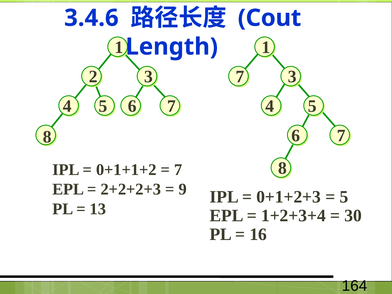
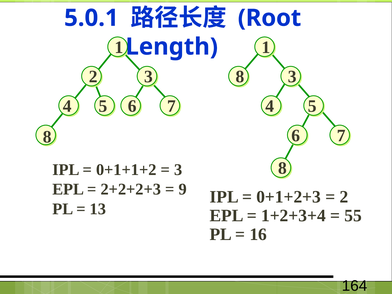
3.4.6: 3.4.6 -> 5.0.1
Cout: Cout -> Root
2 7: 7 -> 8
7 at (178, 170): 7 -> 3
5 at (344, 197): 5 -> 2
30: 30 -> 55
